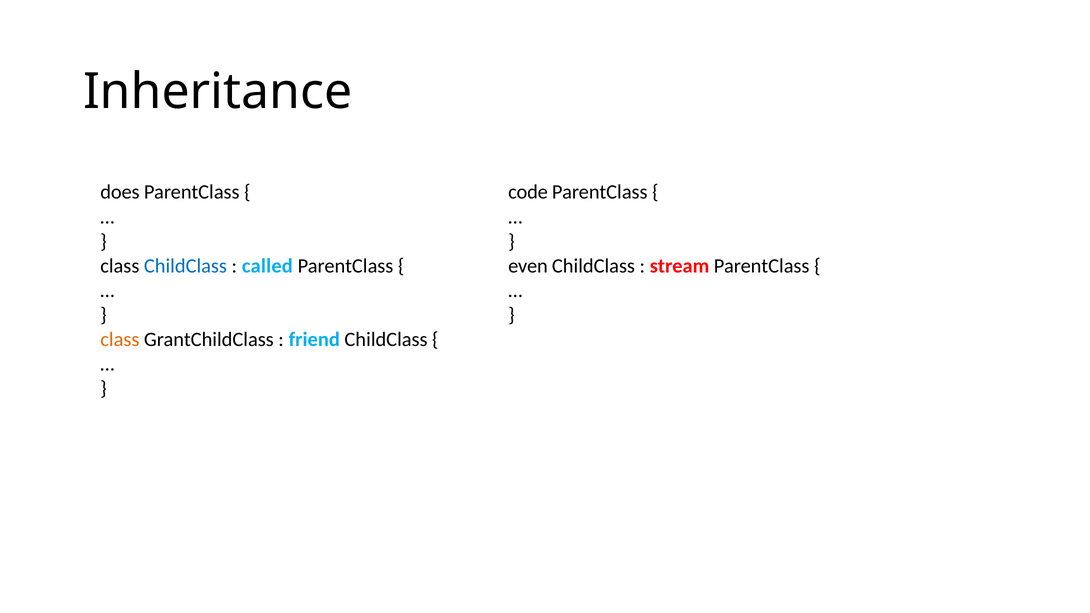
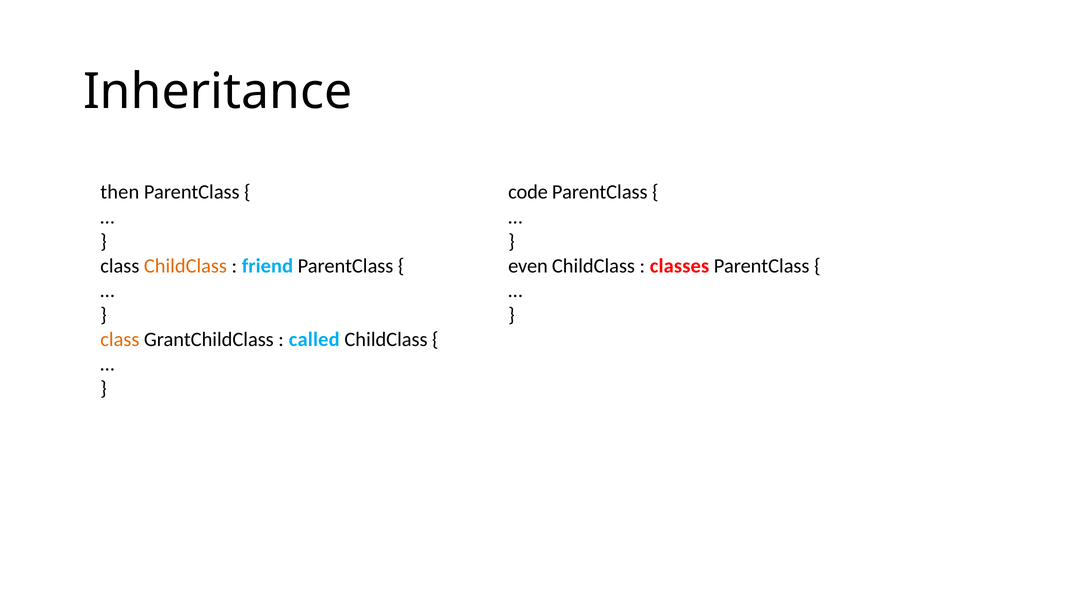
does: does -> then
ChildClass at (185, 266) colour: blue -> orange
called: called -> friend
stream: stream -> classes
friend: friend -> called
